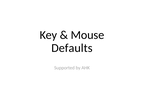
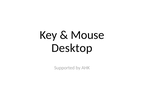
Defaults: Defaults -> Desktop
